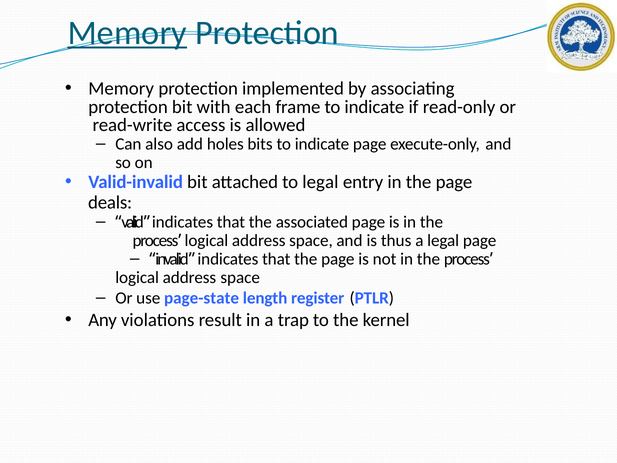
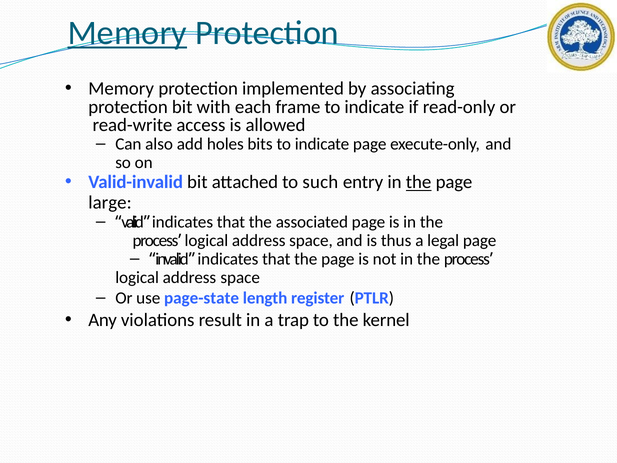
to legal: legal -> such
the at (419, 182) underline: none -> present
deals: deals -> large
